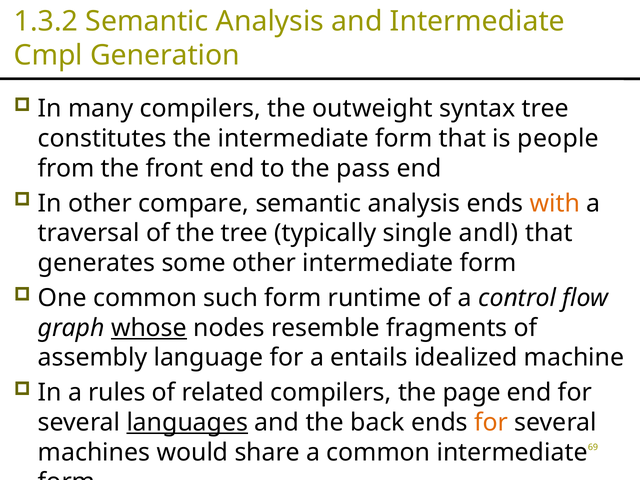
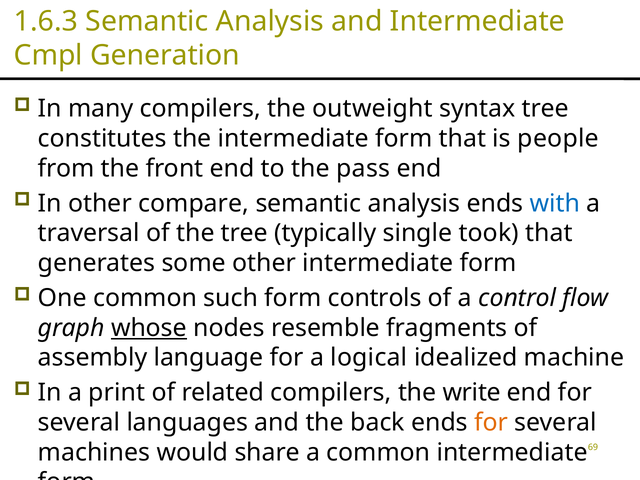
1.3.2: 1.3.2 -> 1.6.3
with colour: orange -> blue
andl: andl -> took
runtime: runtime -> controls
entails: entails -> logical
rules: rules -> print
page: page -> write
languages underline: present -> none
